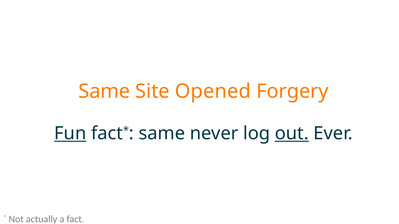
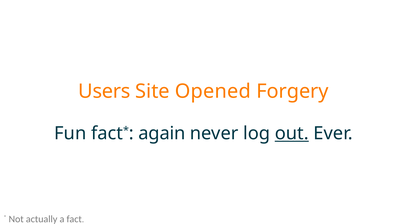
Same at (104, 91): Same -> Users
Fun underline: present -> none
same at (162, 134): same -> again
